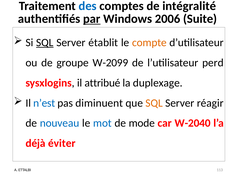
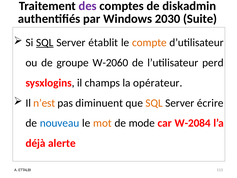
des colour: blue -> purple
intégralité: intégralité -> diskadmin
par underline: present -> none
2006: 2006 -> 2030
W-2099: W-2099 -> W-2060
attribué: attribué -> champs
duplexage: duplexage -> opérateur
n’est colour: blue -> orange
réagir: réagir -> écrire
mot colour: blue -> orange
W-2040: W-2040 -> W-2084
éviter: éviter -> alerte
